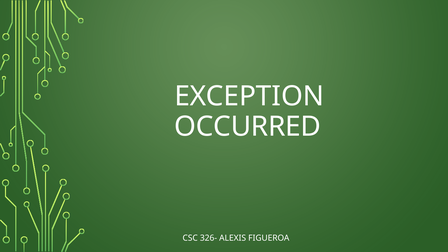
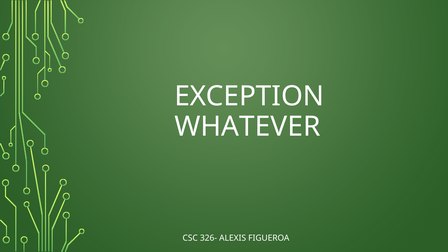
OCCURRED: OCCURRED -> WHATEVER
